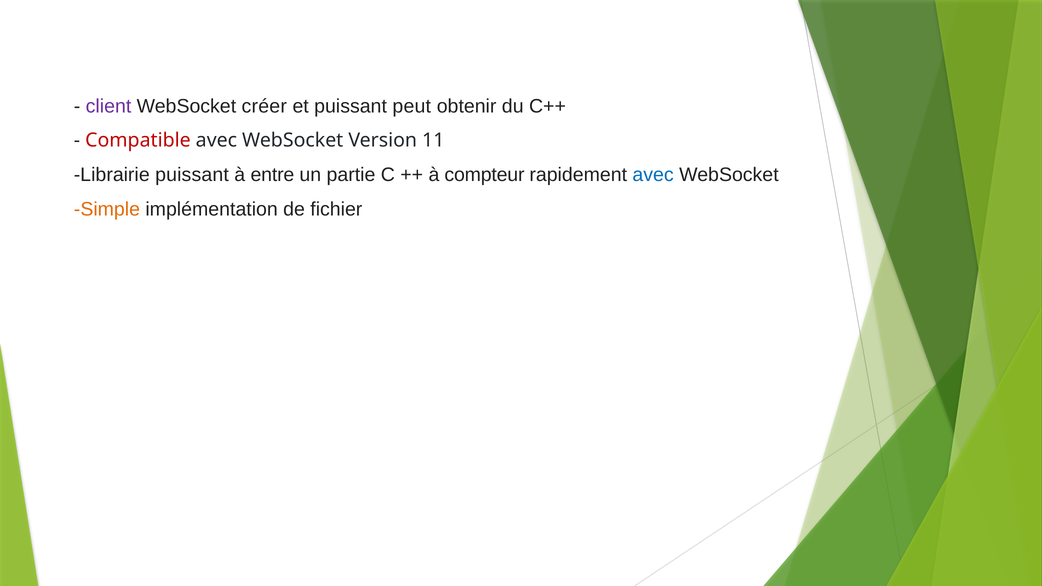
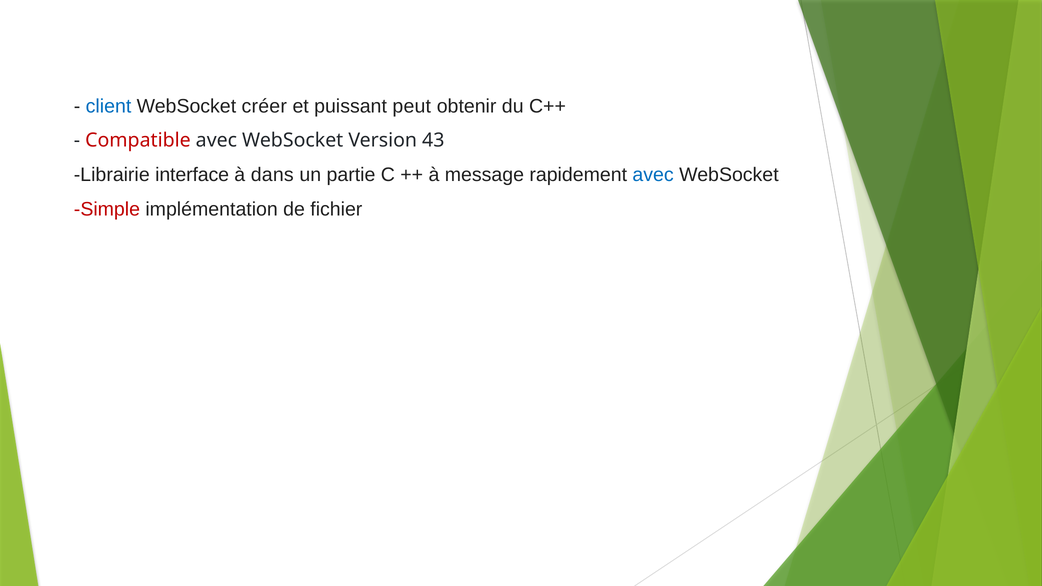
client colour: purple -> blue
11: 11 -> 43
Librairie puissant: puissant -> interface
entre: entre -> dans
compteur: compteur -> message
Simple colour: orange -> red
